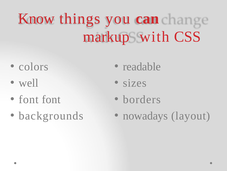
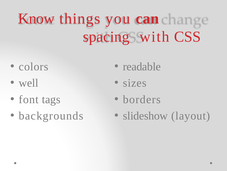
markup: markup -> spacing
font font: font -> tags
nowadays: nowadays -> slideshow
